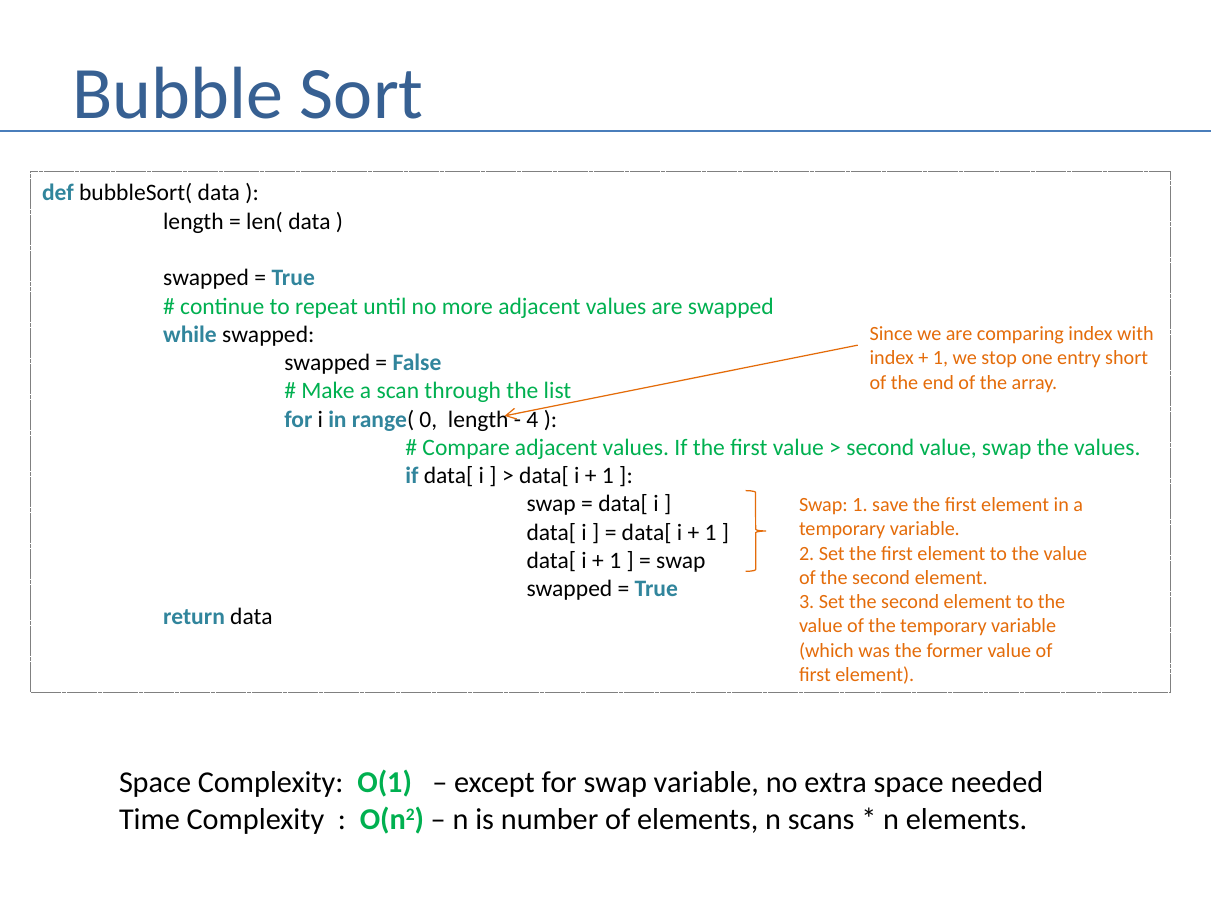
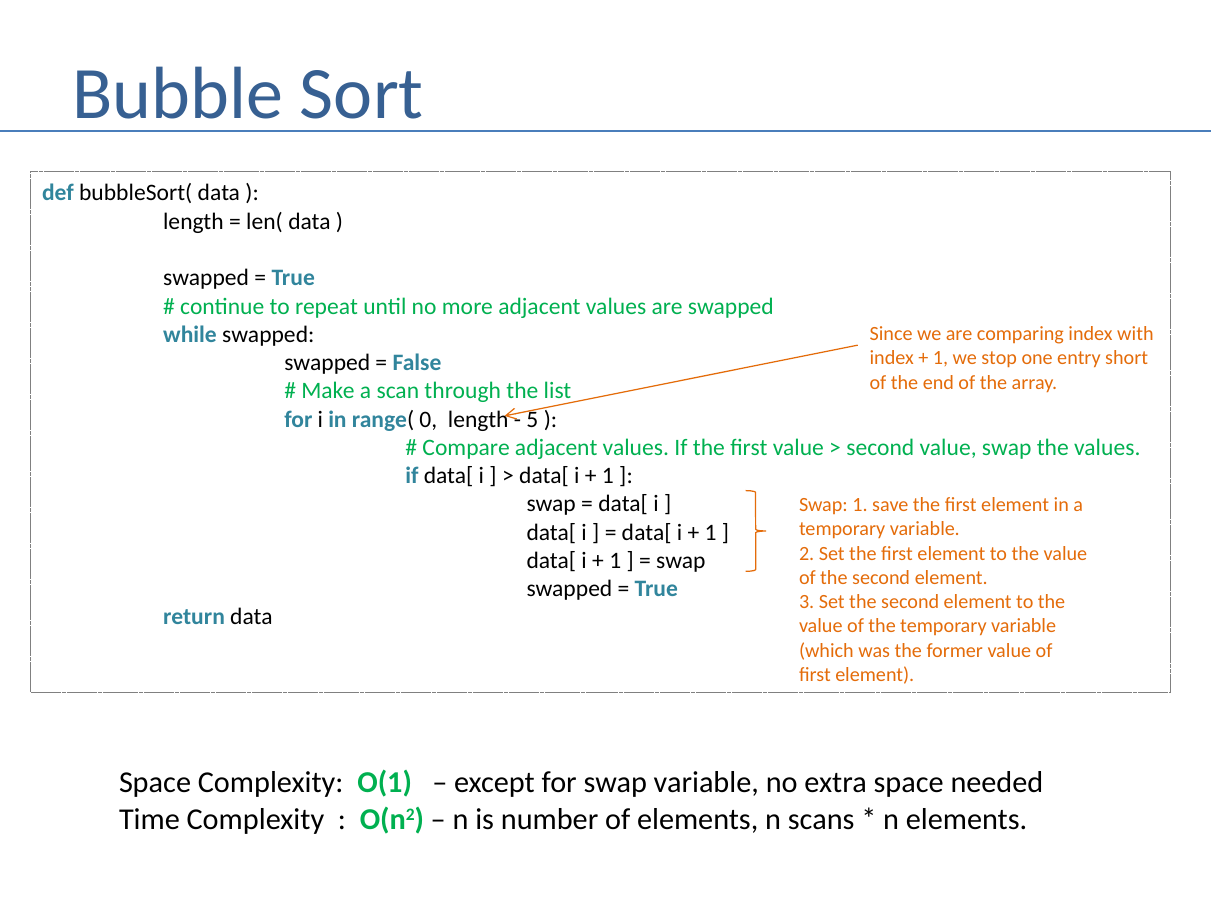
4: 4 -> 5
